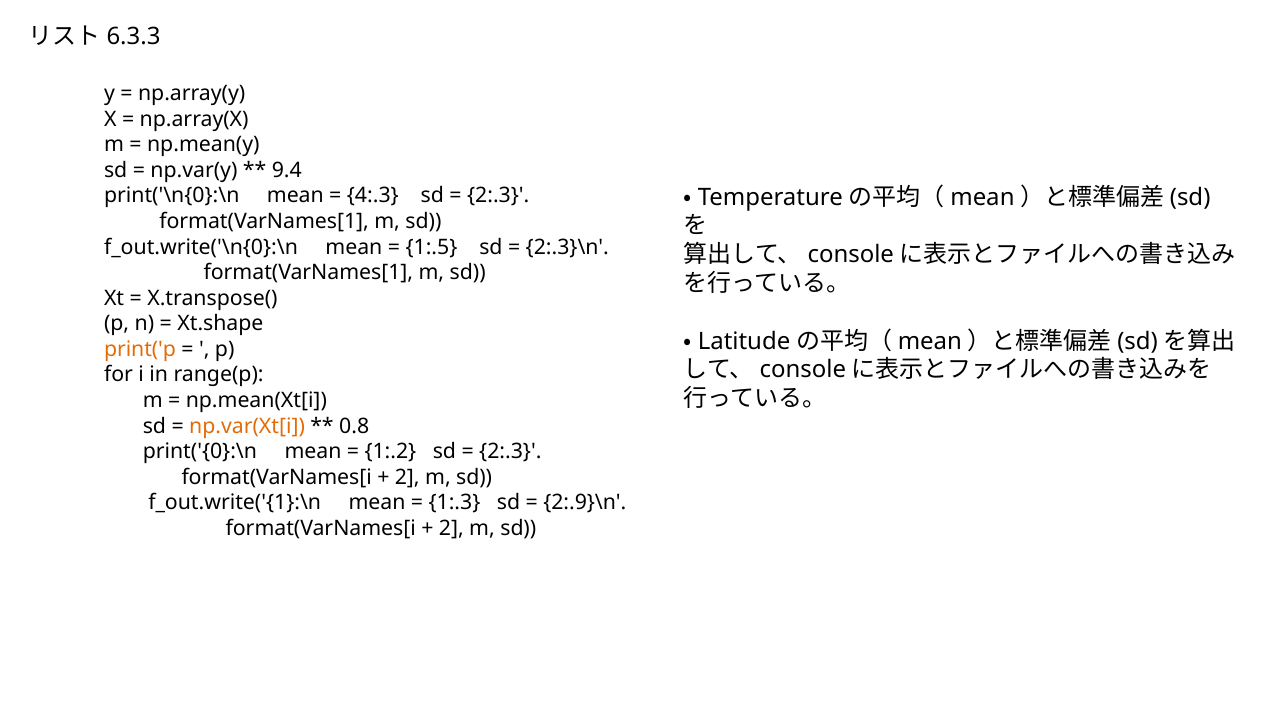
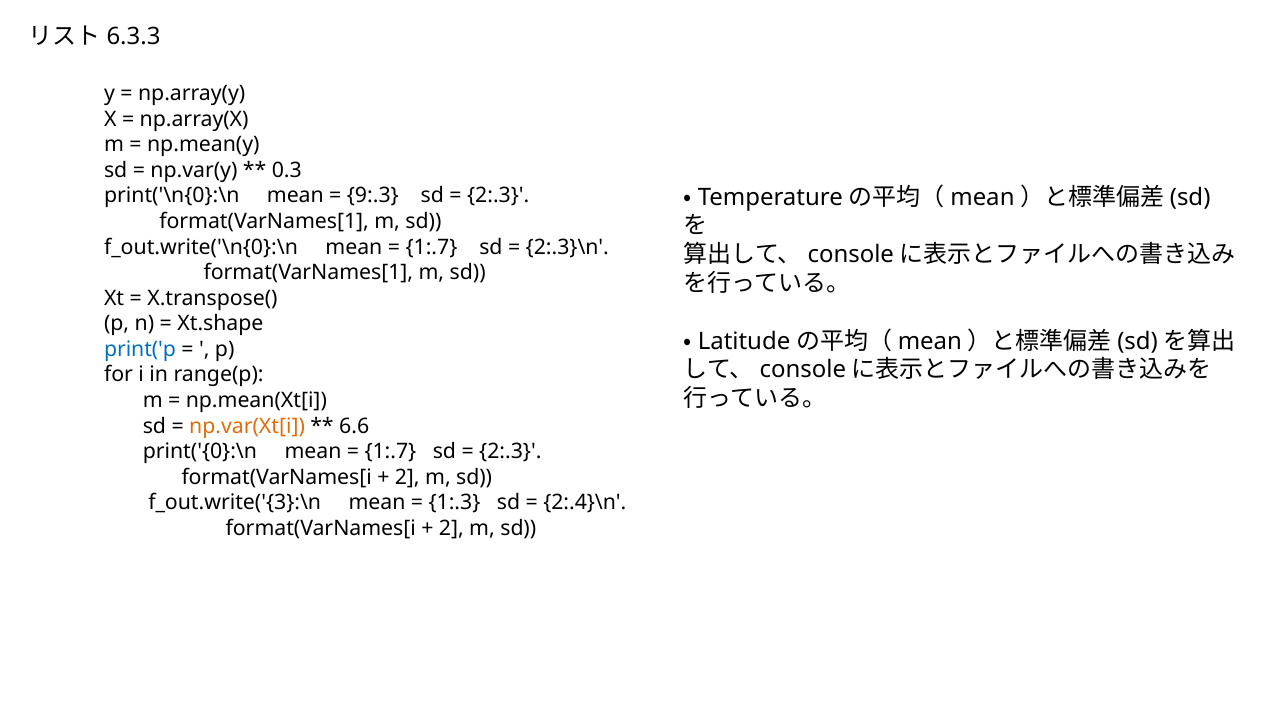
9.4: 9.4 -> 0.3
4:.3: 4:.3 -> 9:.3
1:.5 at (431, 247): 1:.5 -> 1:.7
print('p colour: orange -> blue
0.8: 0.8 -> 6.6
1:.2 at (390, 451): 1:.2 -> 1:.7
f_out.write('{1}:\n: f_out.write('{1}:\n -> f_out.write('{3}:\n
2:.9}\n: 2:.9}\n -> 2:.4}\n
